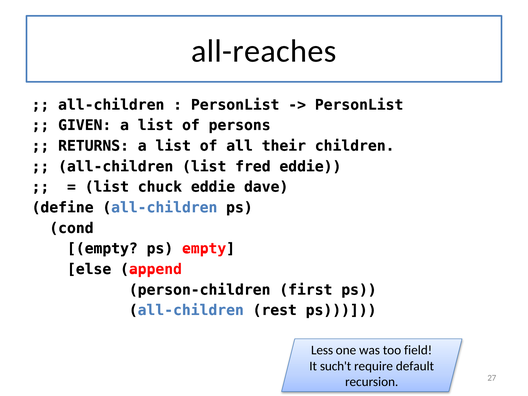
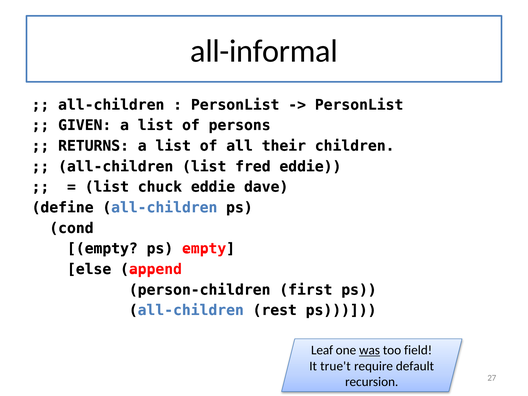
all-reaches: all-reaches -> all-informal
Less: Less -> Leaf
was underline: none -> present
such't: such't -> true't
